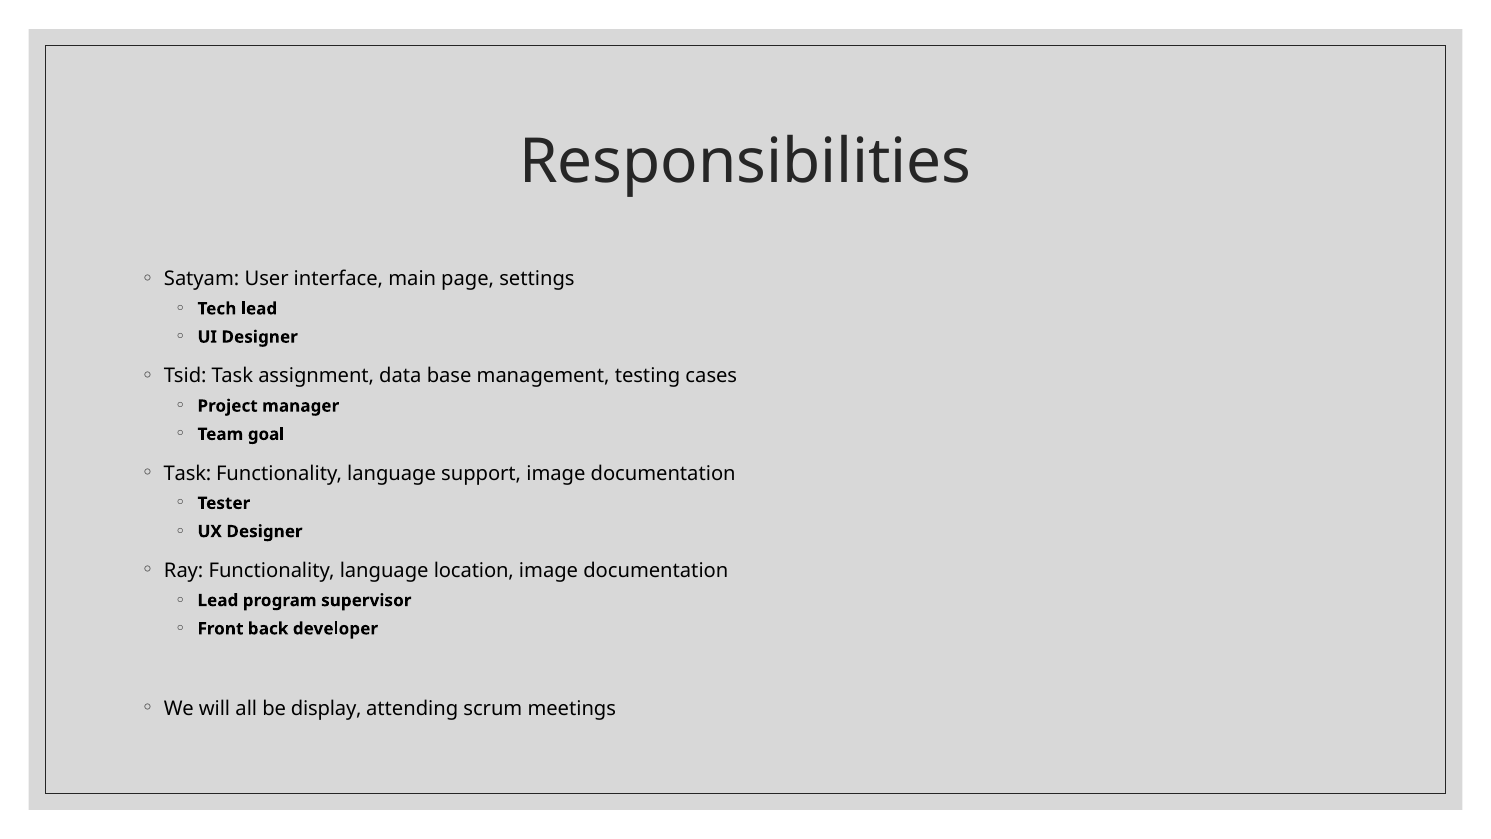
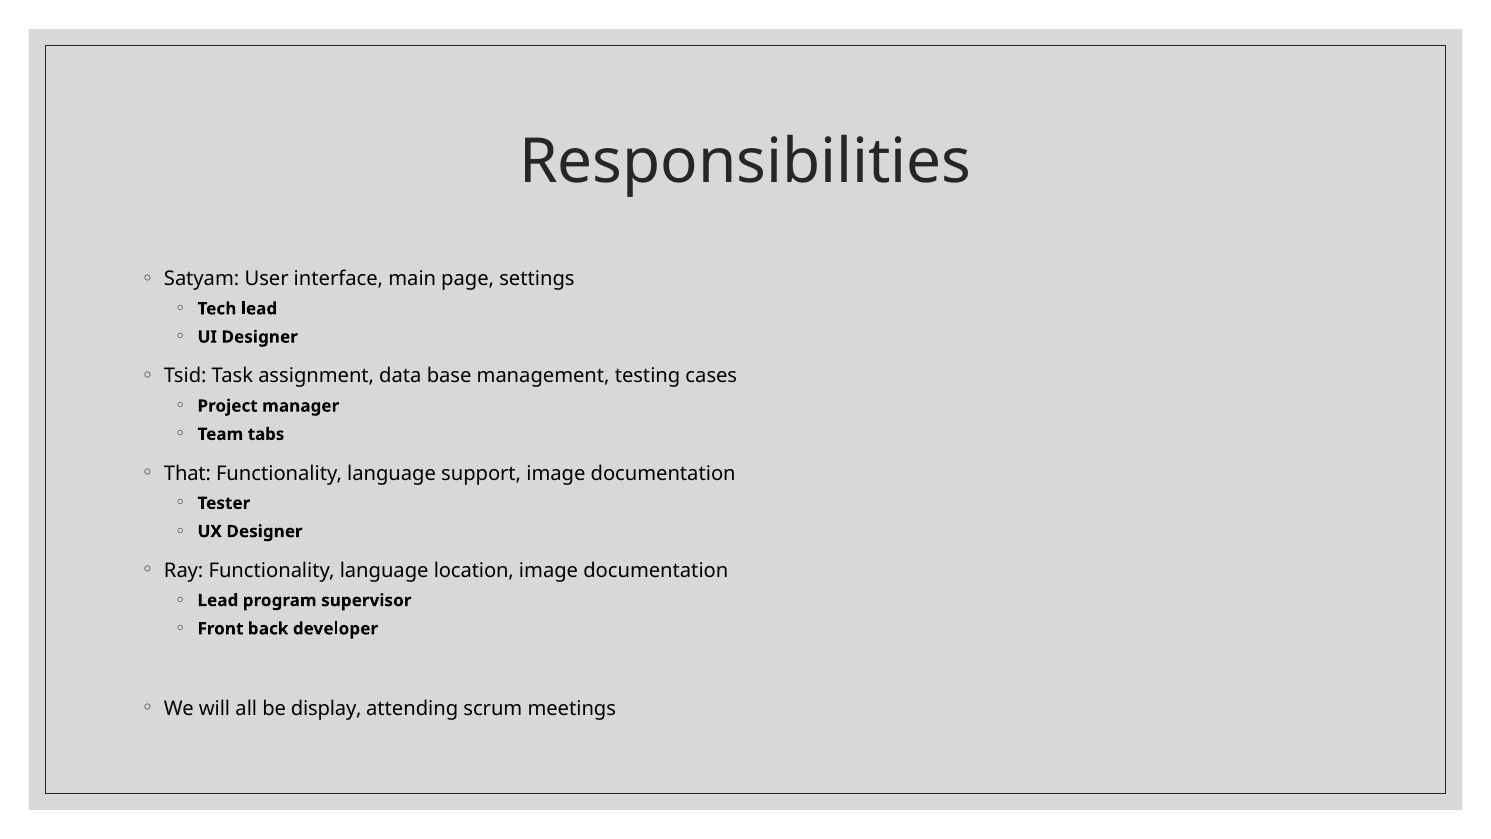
goal: goal -> tabs
Task at (188, 473): Task -> That
